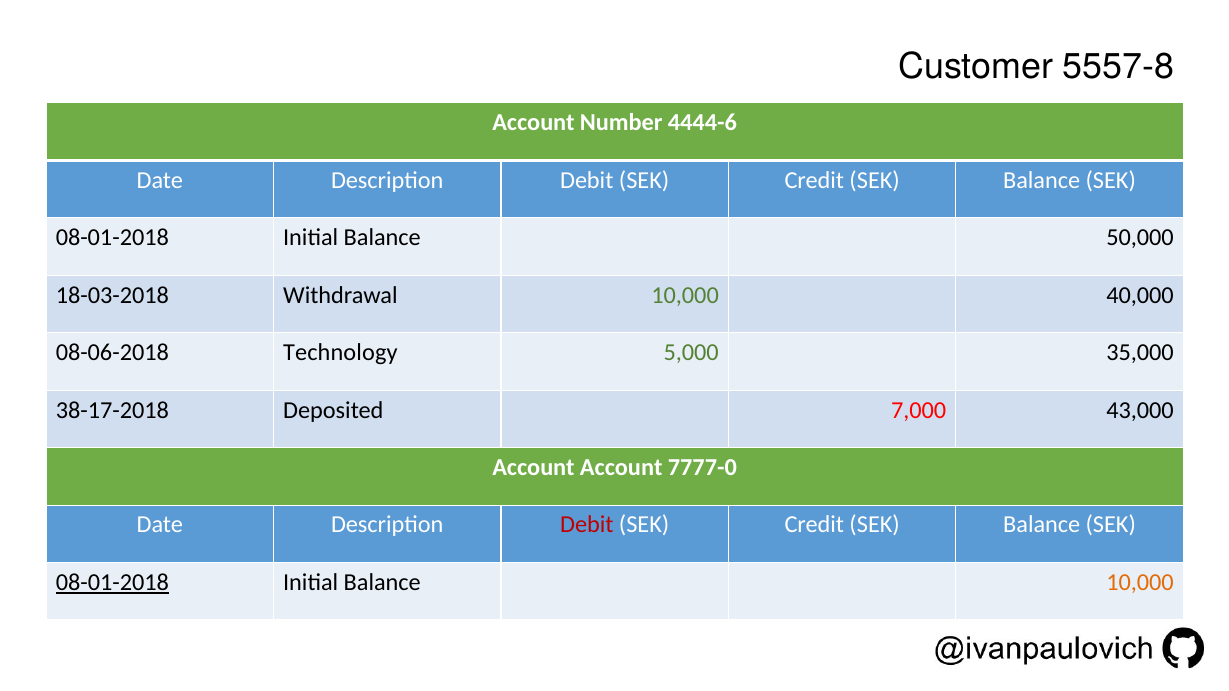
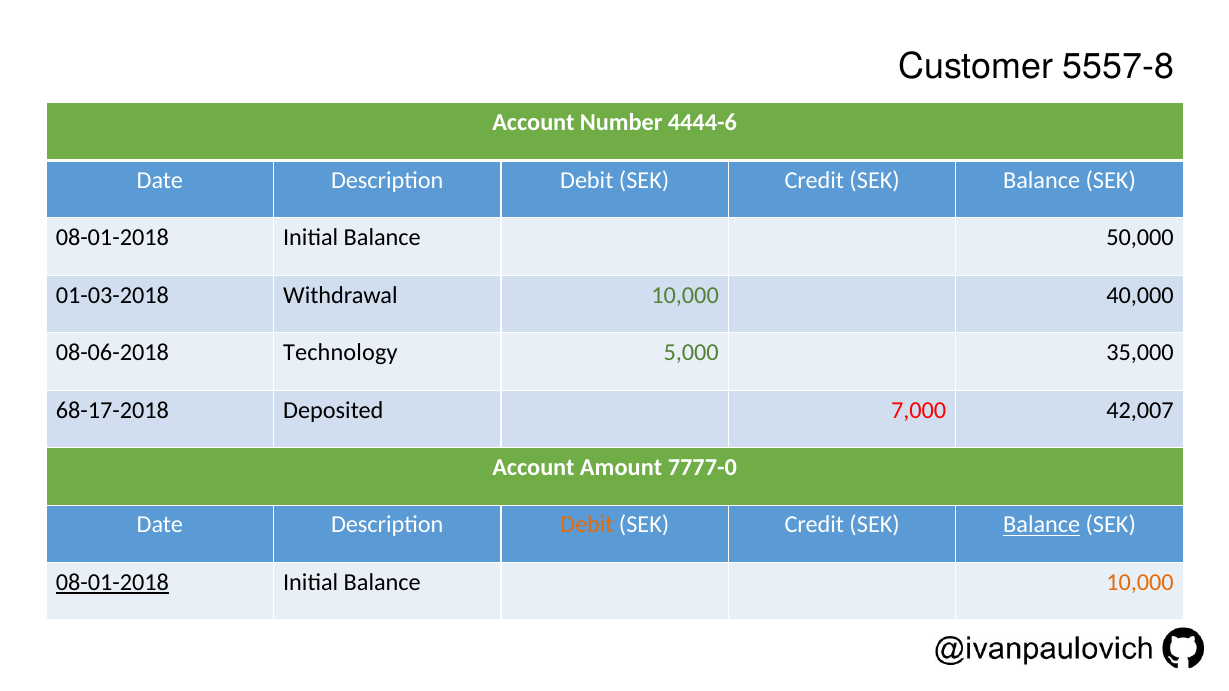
18-03-2018: 18-03-2018 -> 01-03-2018
38-17-2018: 38-17-2018 -> 68-17-2018
43,000: 43,000 -> 42,007
Account Account: Account -> Amount
Debit at (587, 525) colour: red -> orange
Balance at (1042, 525) underline: none -> present
